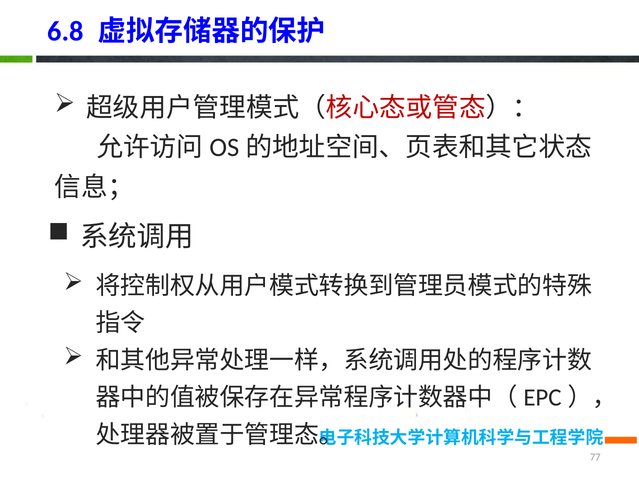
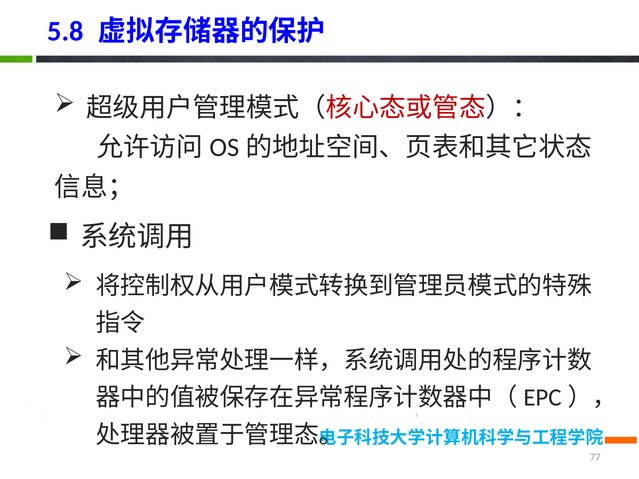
6.8: 6.8 -> 5.8
